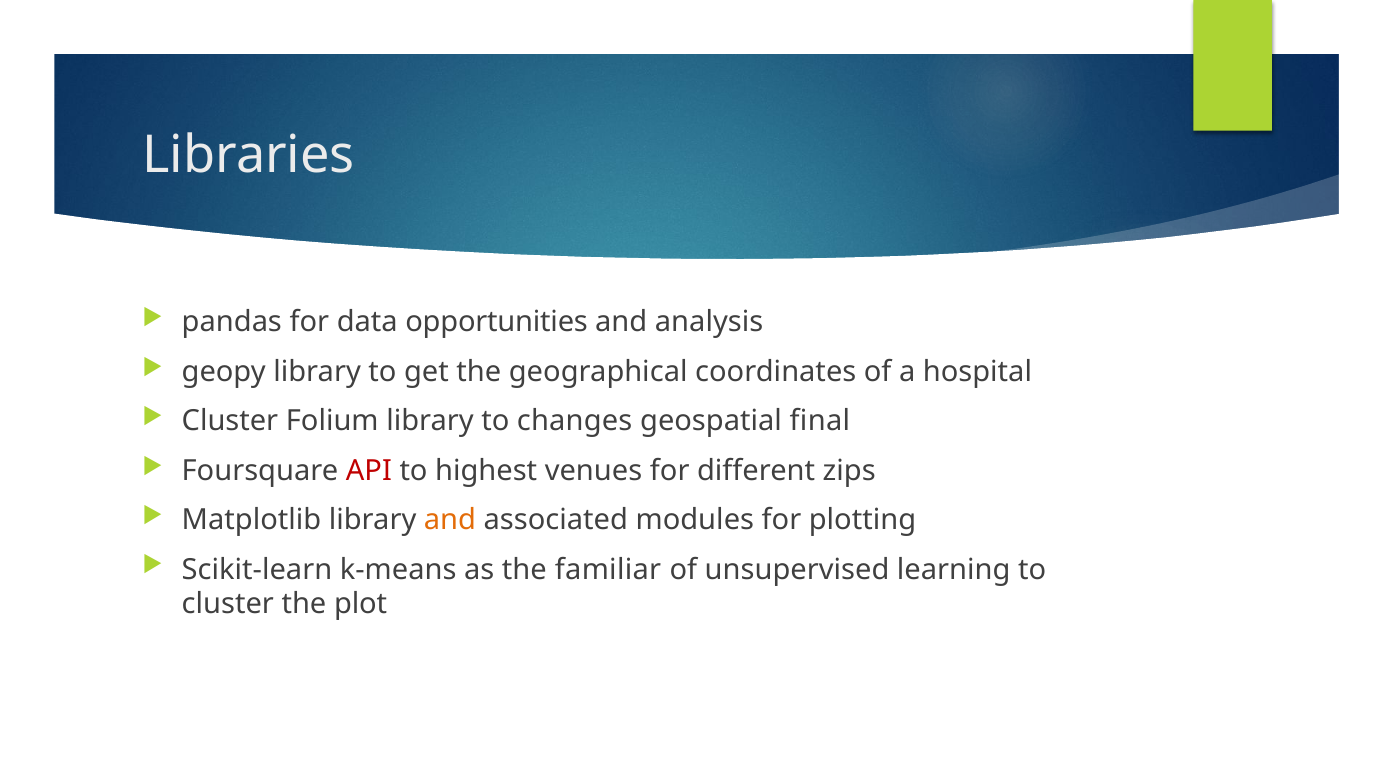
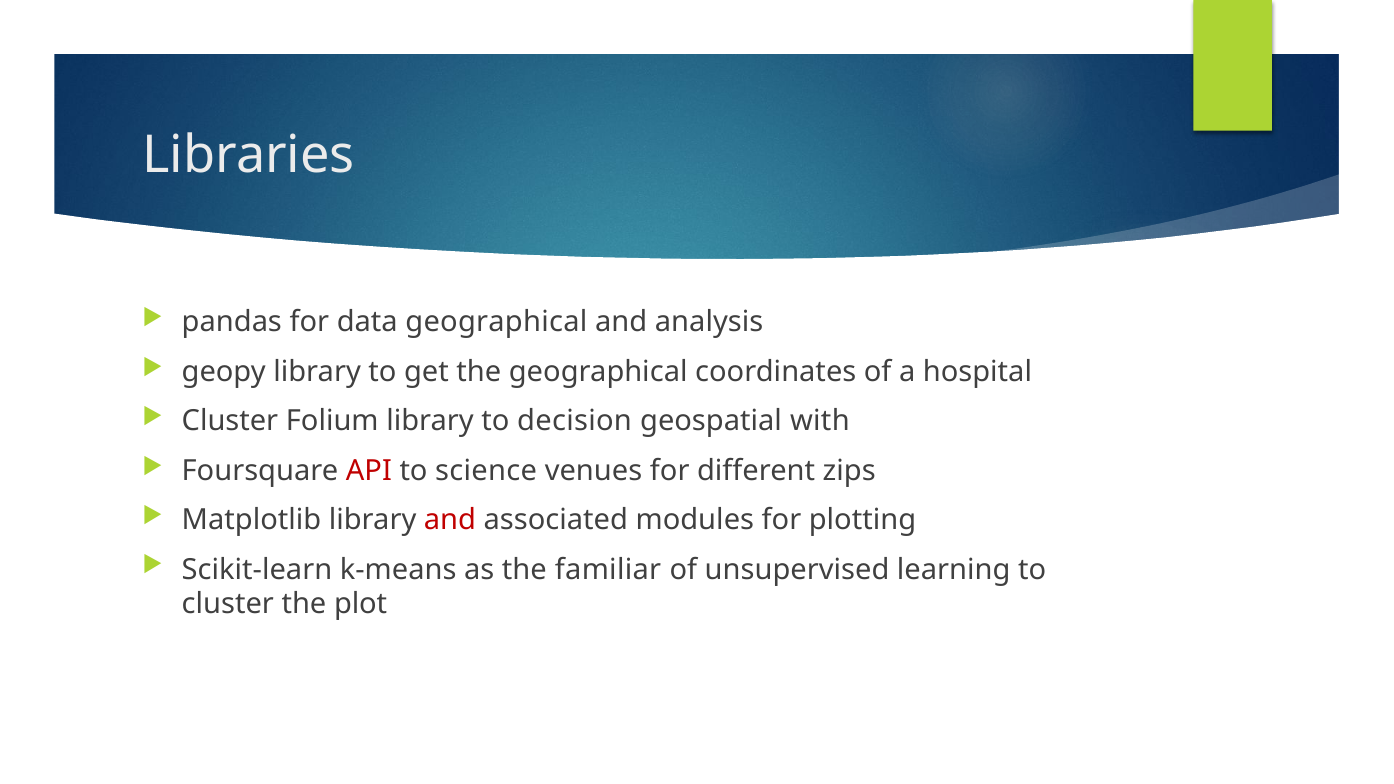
data opportunities: opportunities -> geographical
changes: changes -> decision
final: final -> with
highest: highest -> science
and at (450, 520) colour: orange -> red
